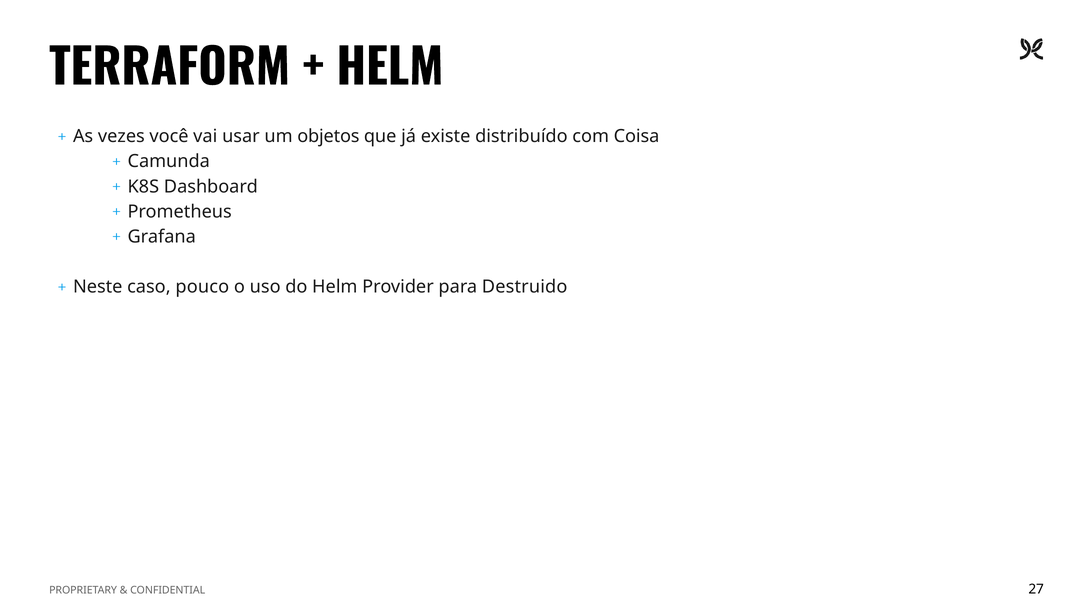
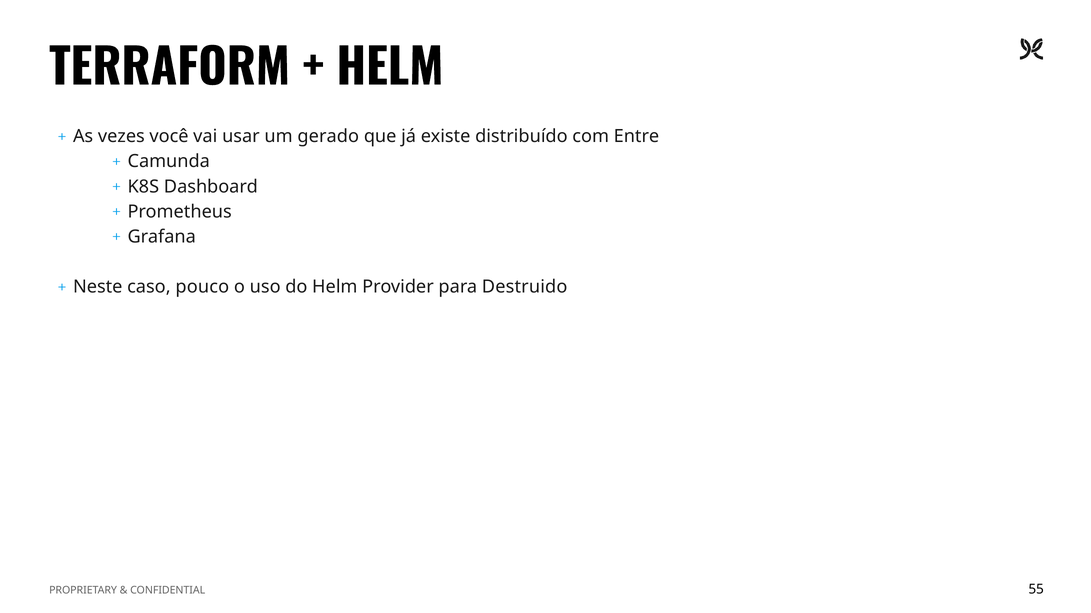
objetos: objetos -> gerado
Coisa: Coisa -> Entre
27: 27 -> 55
